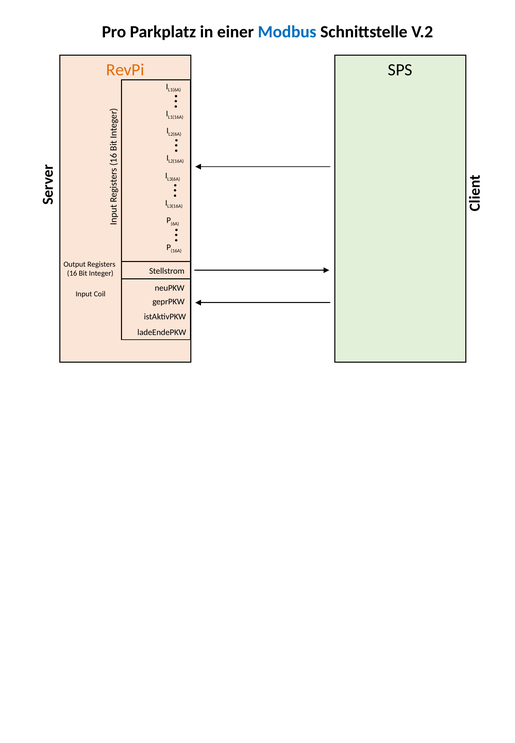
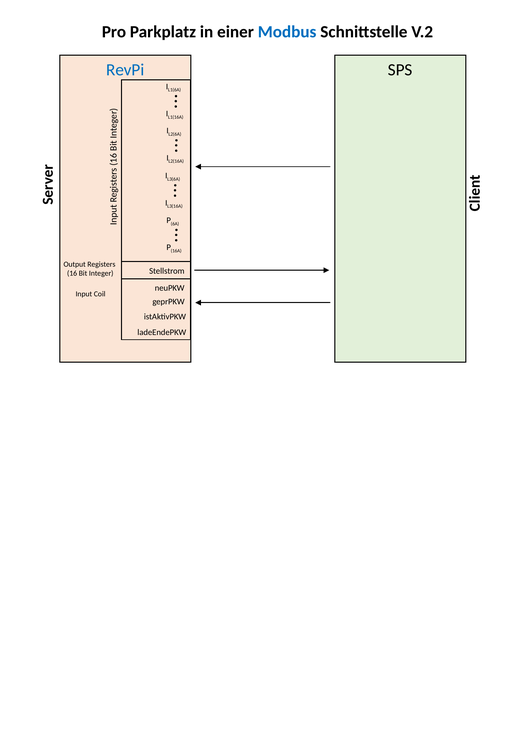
RevPi colour: orange -> blue
